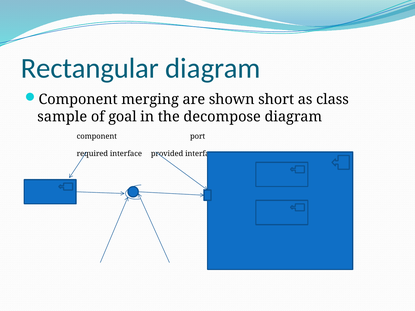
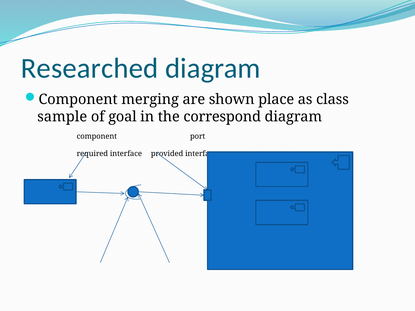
Rectangular: Rectangular -> Researched
short: short -> place
decompose: decompose -> correspond
